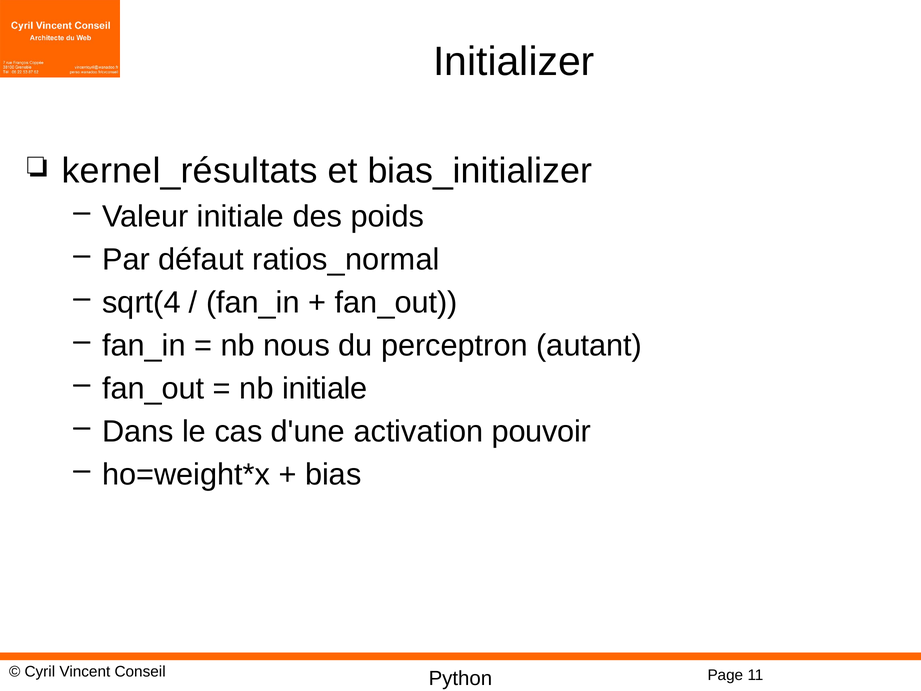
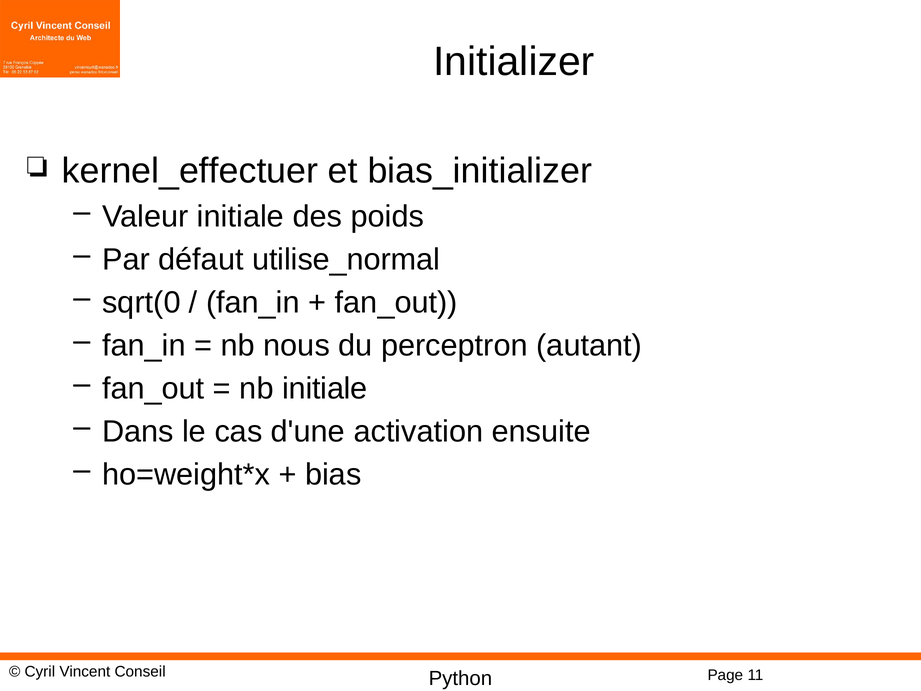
kernel_résultats: kernel_résultats -> kernel_effectuer
ratios_normal: ratios_normal -> utilise_normal
sqrt(4: sqrt(4 -> sqrt(0
pouvoir: pouvoir -> ensuite
